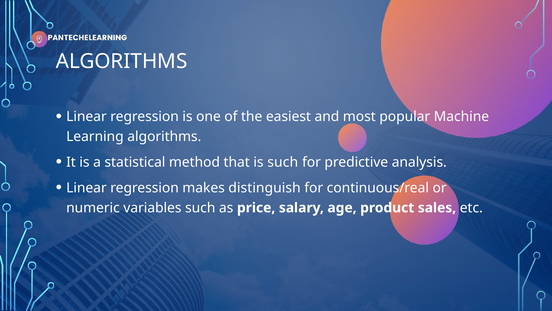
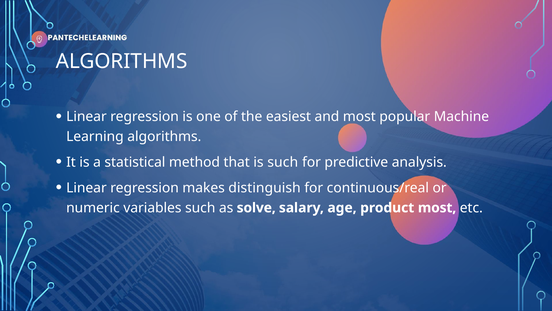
price: price -> solve
product sales: sales -> most
